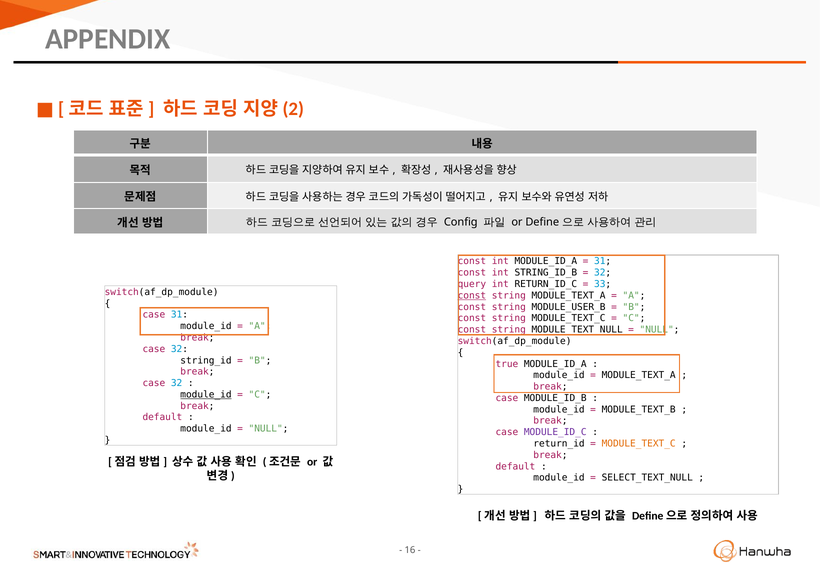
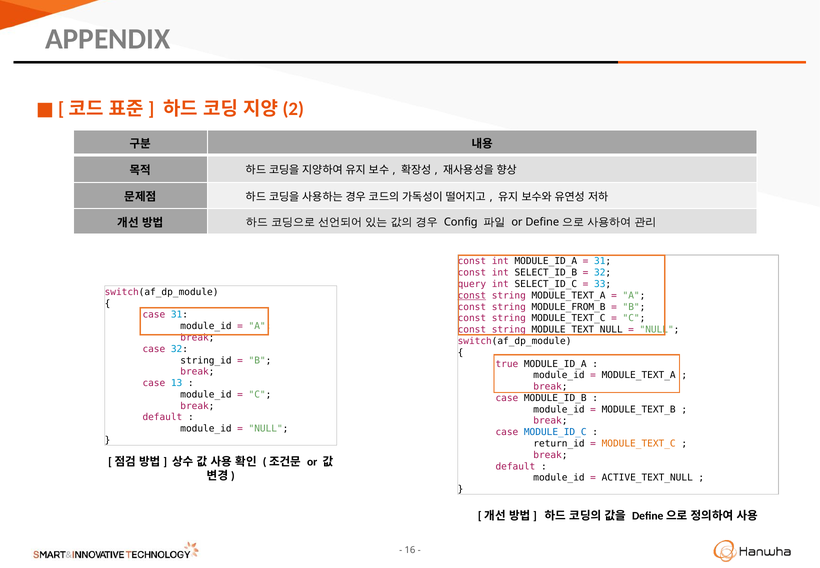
STRING_ID_B: STRING_ID_B -> SELECT_ID_B
RETURN_ID_C: RETURN_ID_C -> SELECT_ID_C
MODULE_USER_B: MODULE_USER_B -> MODULE_FROM_B
32 at (177, 383): 32 -> 13
module_id at (206, 394) underline: present -> none
MODULE_ID_C colour: purple -> blue
SELECT_TEXT_NULL: SELECT_TEXT_NULL -> ACTIVE_TEXT_NULL
